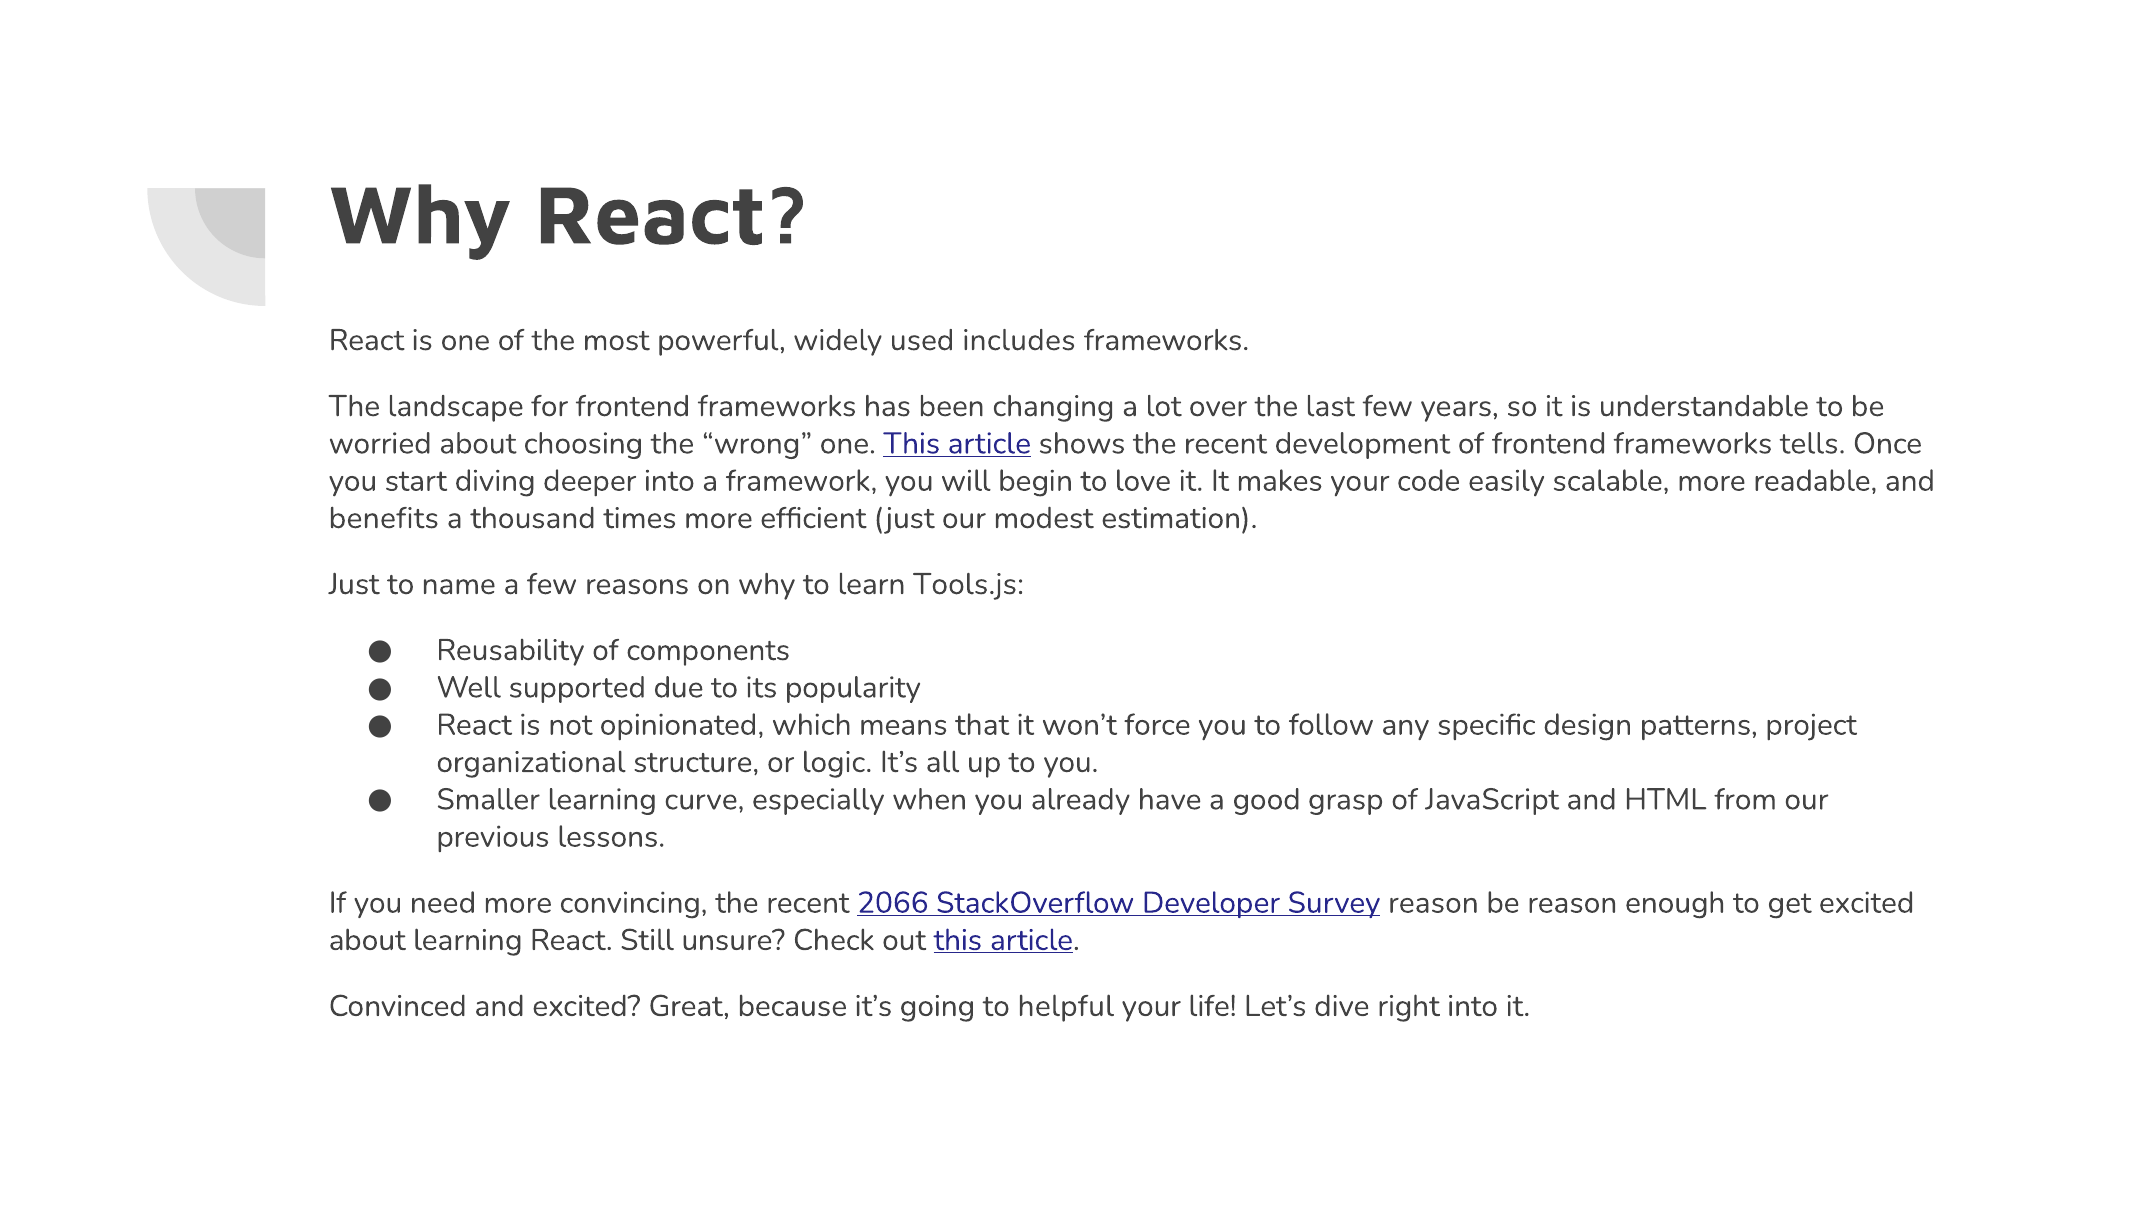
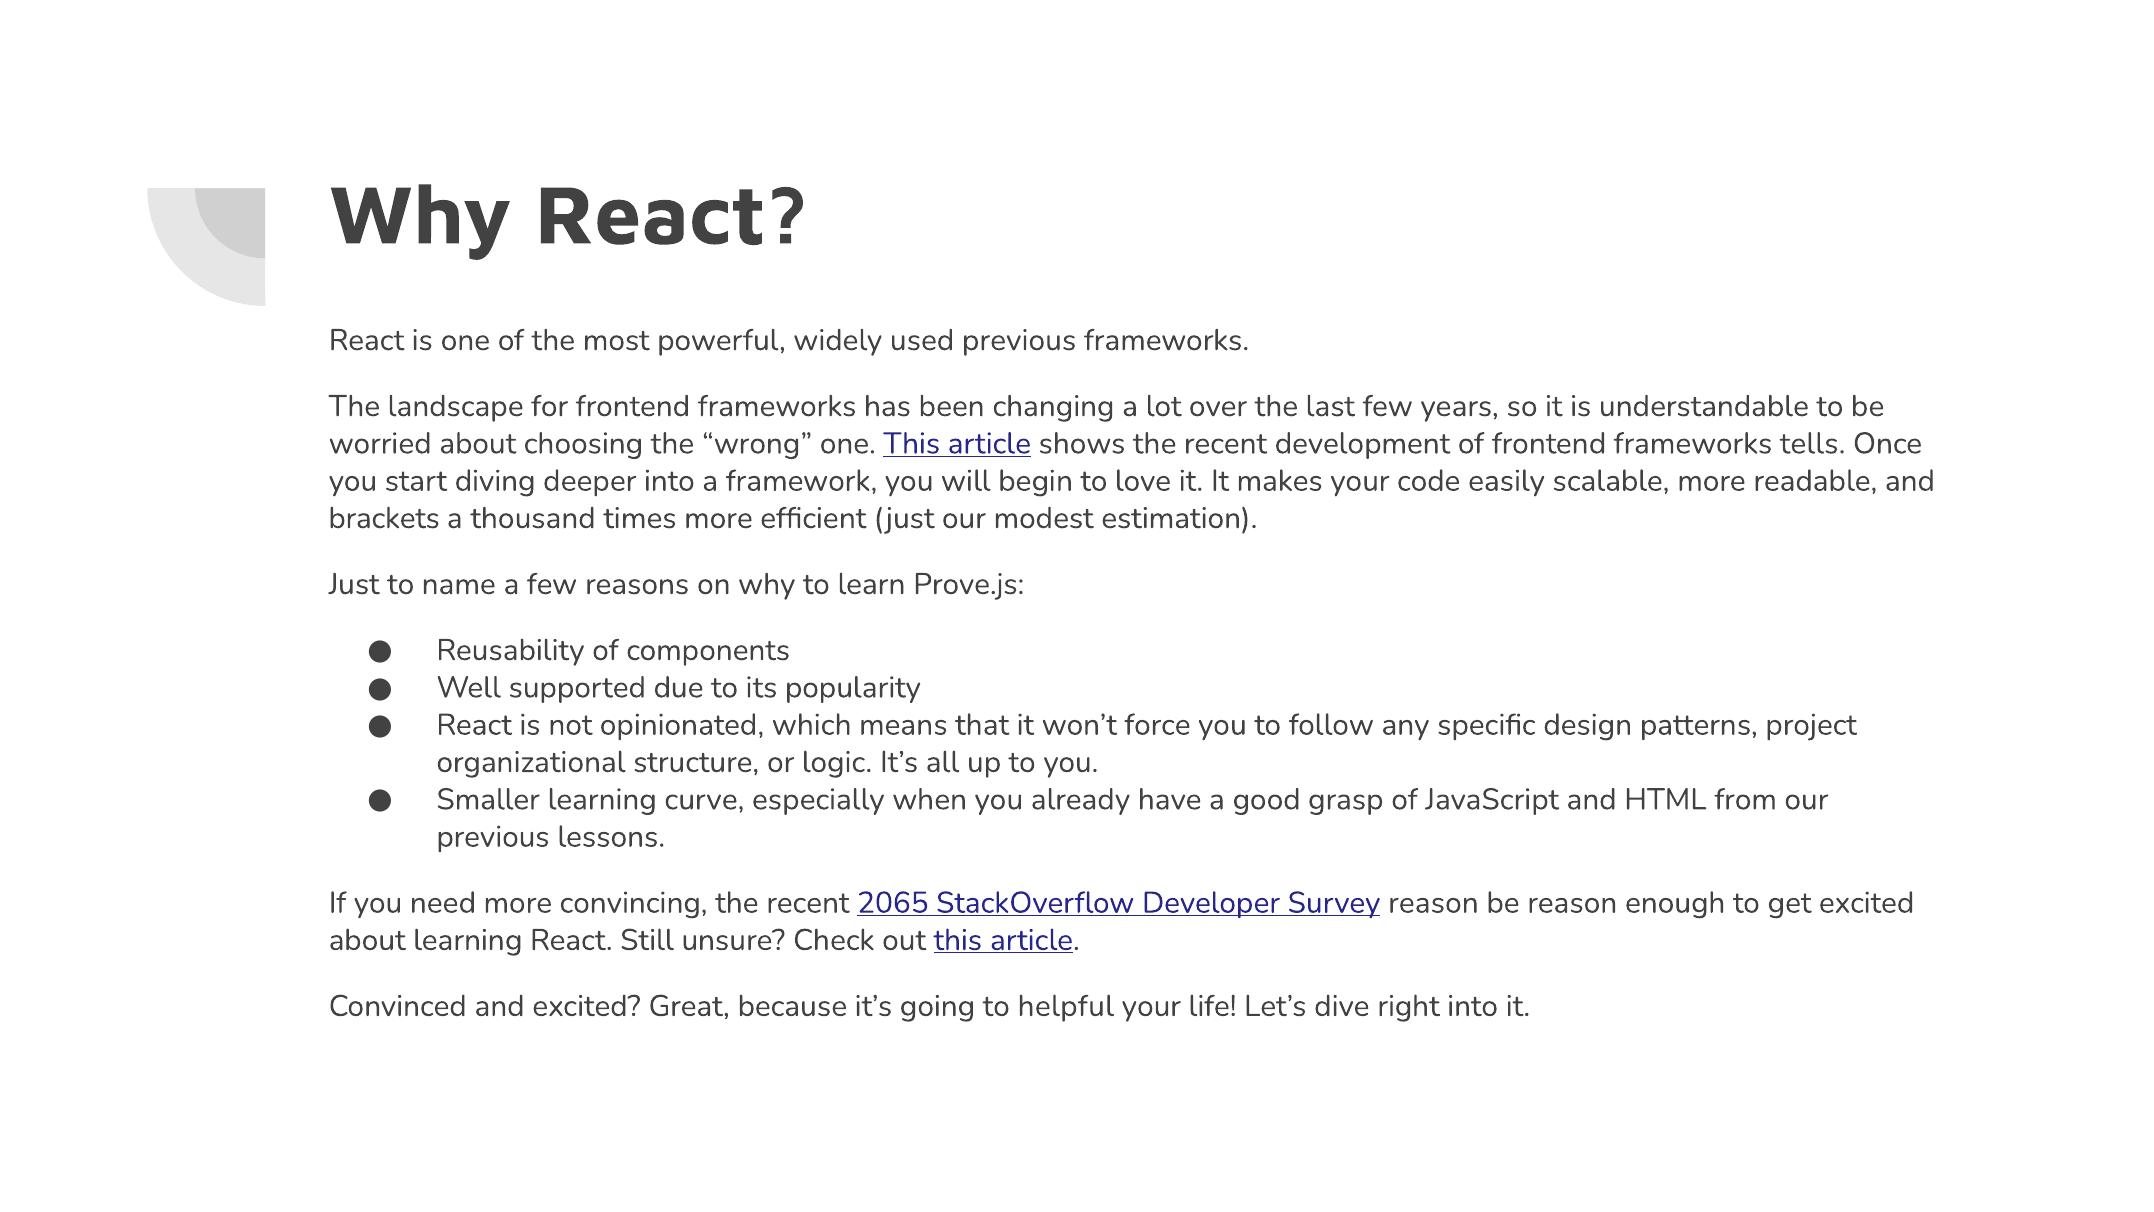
used includes: includes -> previous
benefits: benefits -> brackets
Tools.js: Tools.js -> Prove.js
2066: 2066 -> 2065
